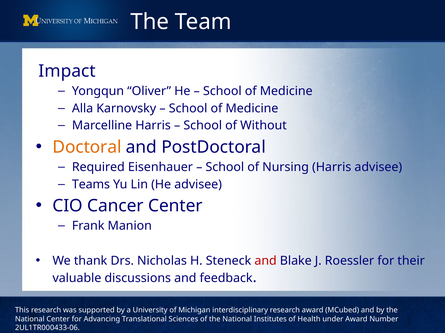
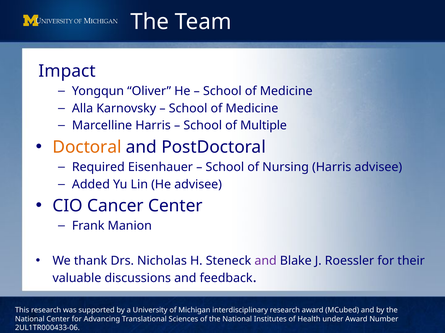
Without: Without -> Multiple
Teams: Teams -> Added
and at (266, 261) colour: red -> purple
